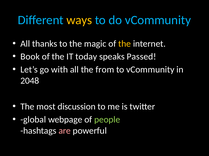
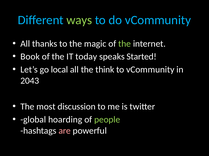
ways colour: yellow -> light green
the at (125, 44) colour: yellow -> light green
Passed: Passed -> Started
with: with -> local
from: from -> think
2048: 2048 -> 2043
webpage: webpage -> hoarding
